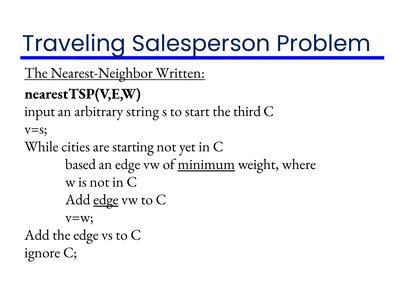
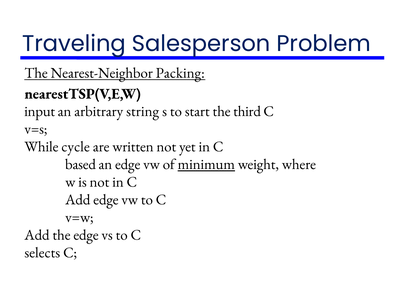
Written: Written -> Packing
cities: cities -> cycle
starting: starting -> written
edge at (106, 200) underline: present -> none
ignore: ignore -> selects
